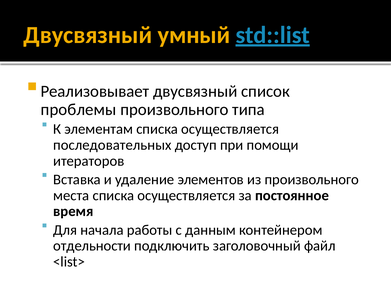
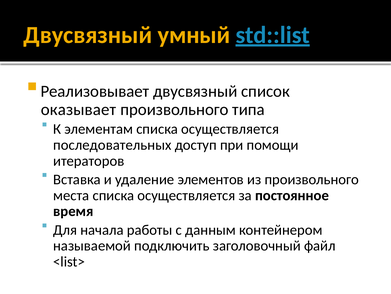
проблемы: проблемы -> оказывает
отдельности: отдельности -> называемой
